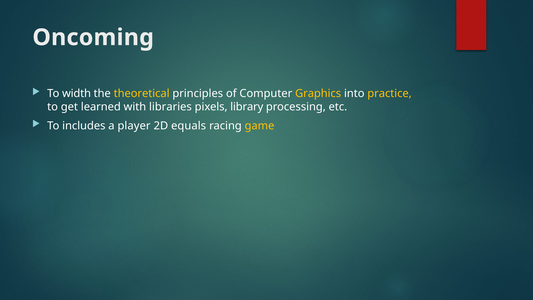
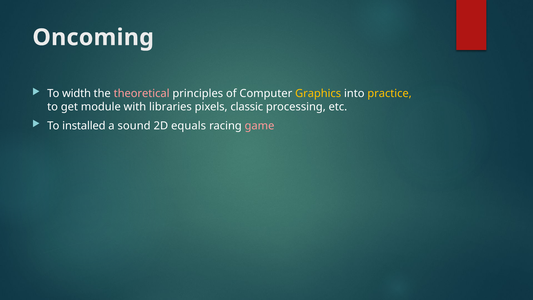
theoretical colour: yellow -> pink
learned: learned -> module
library: library -> classic
includes: includes -> installed
player: player -> sound
game colour: yellow -> pink
